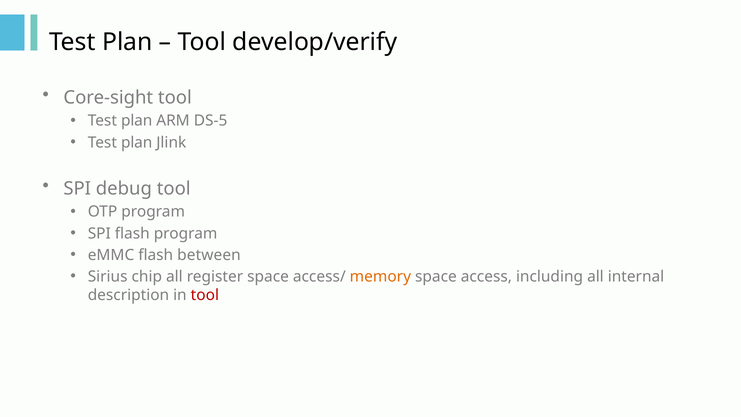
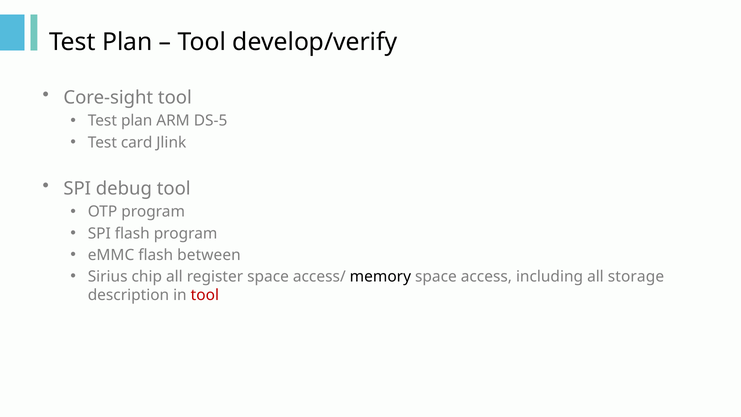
plan at (137, 142): plan -> card
memory colour: orange -> black
internal: internal -> storage
